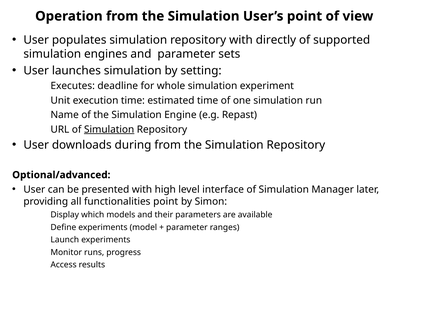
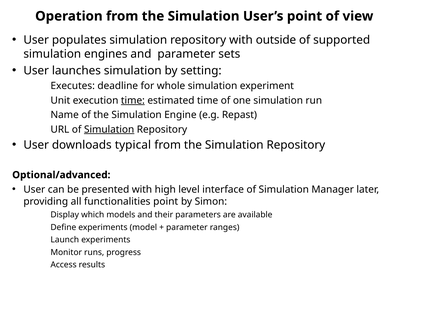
directly: directly -> outside
time at (133, 100) underline: none -> present
during: during -> typical
